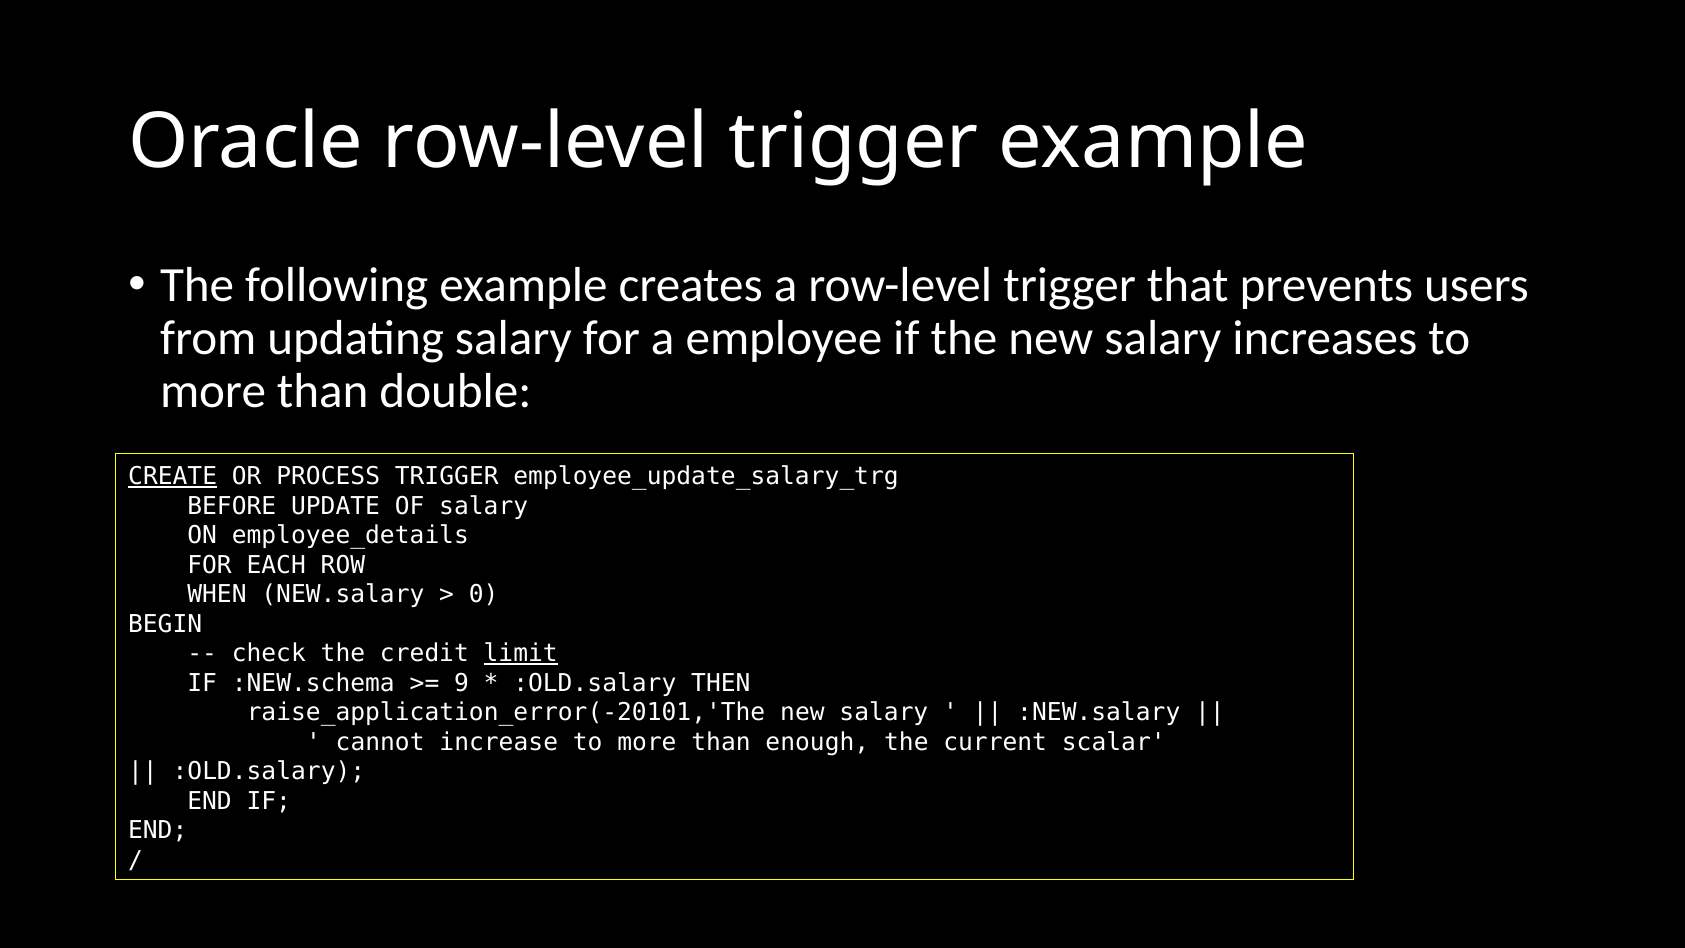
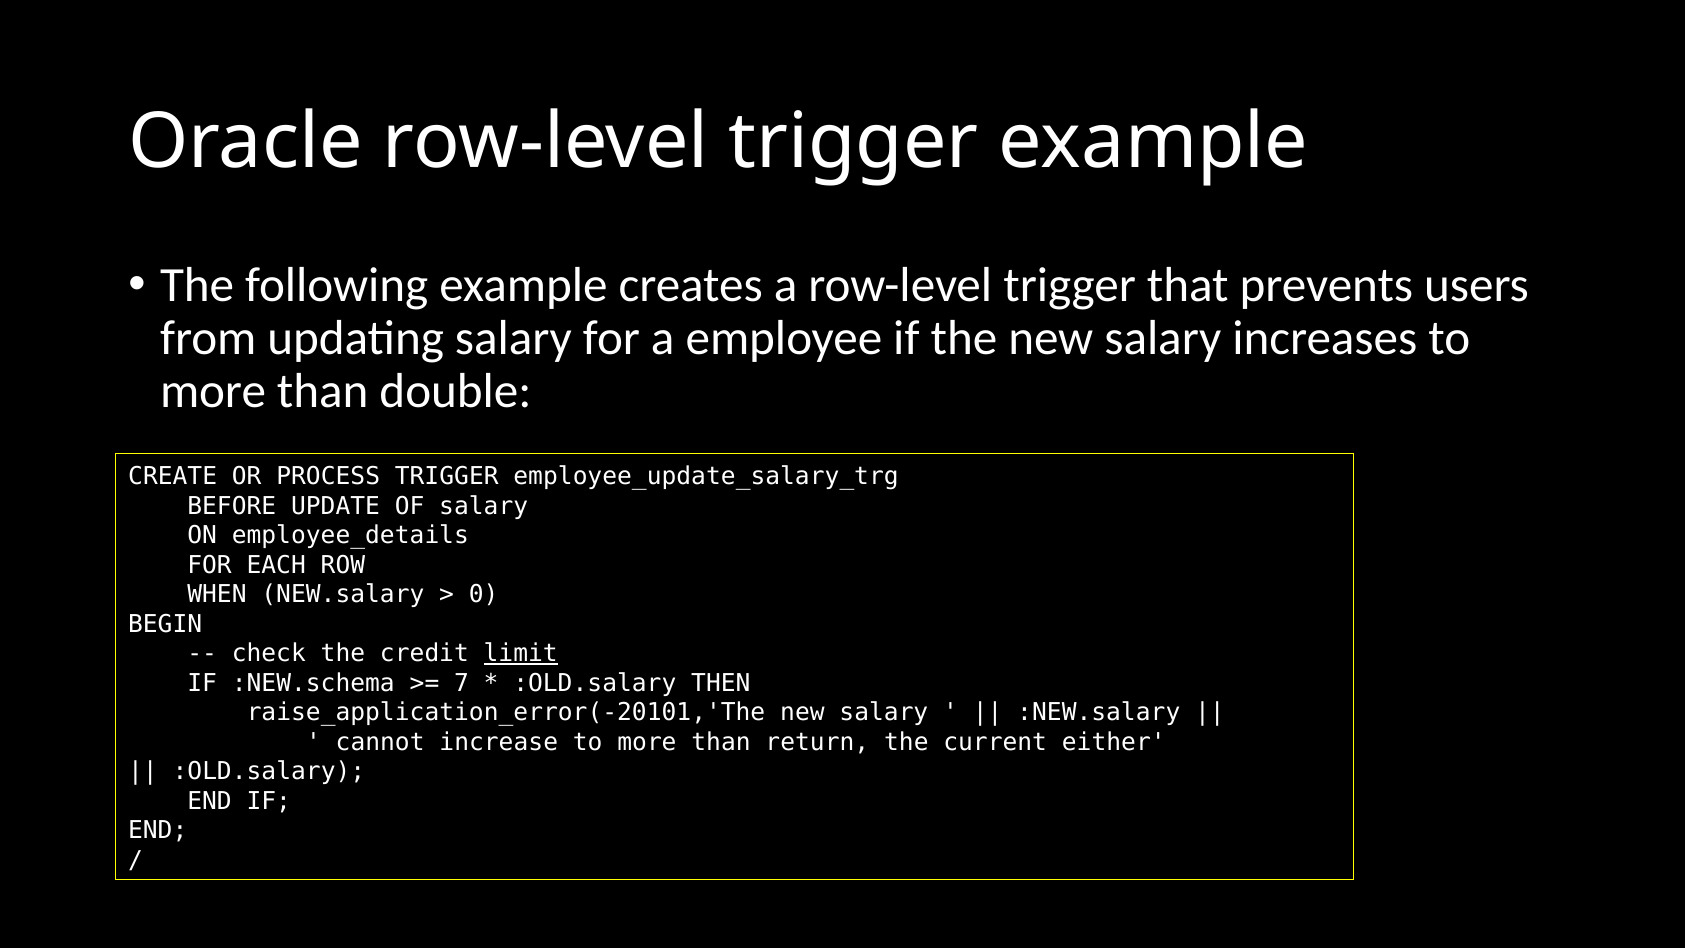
CREATE underline: present -> none
9: 9 -> 7
enough: enough -> return
scalar: scalar -> either
